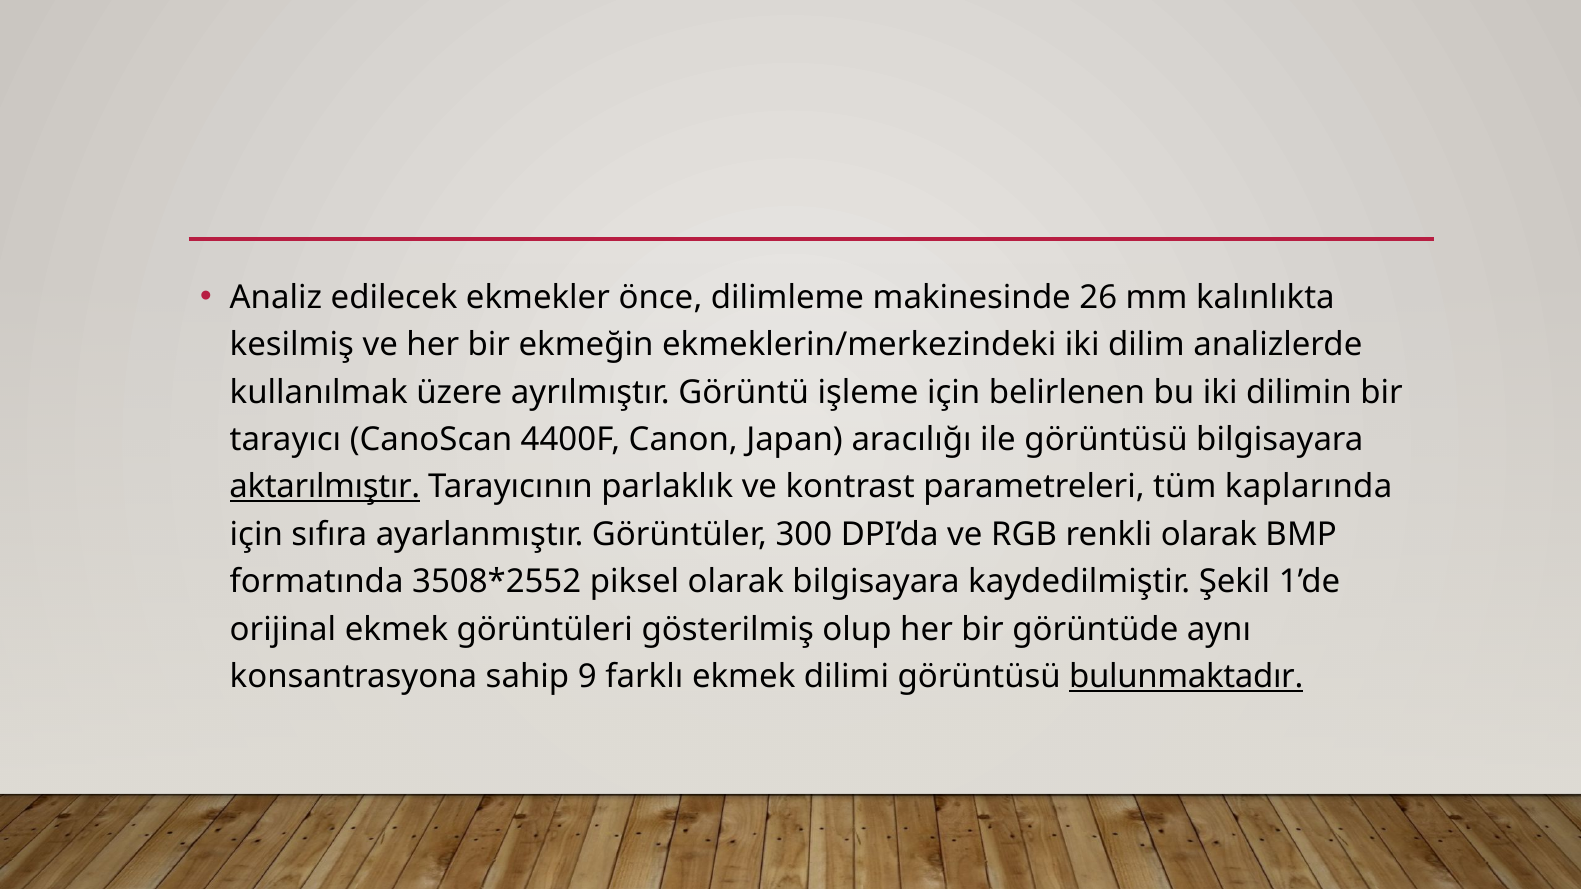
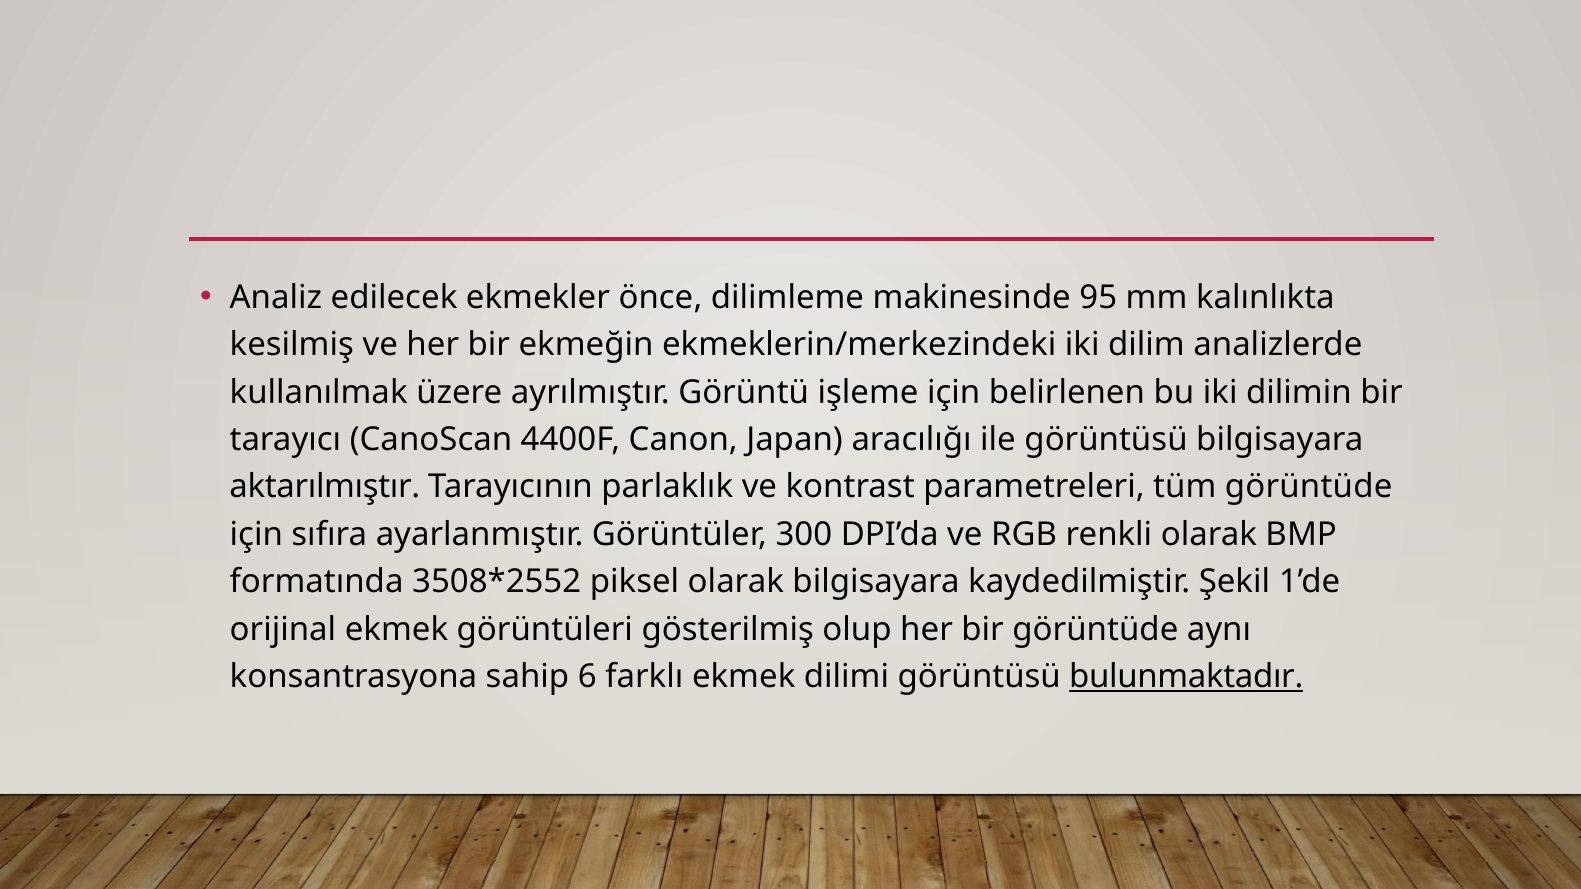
26: 26 -> 95
aktarılmıştır underline: present -> none
tüm kaplarında: kaplarında -> görüntüde
9: 9 -> 6
